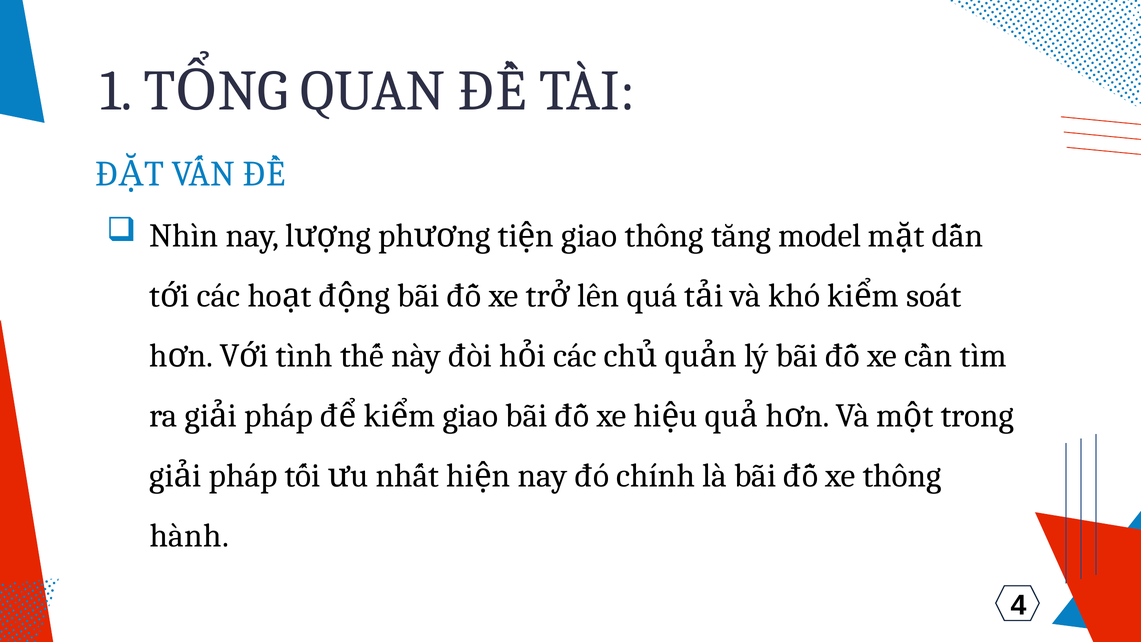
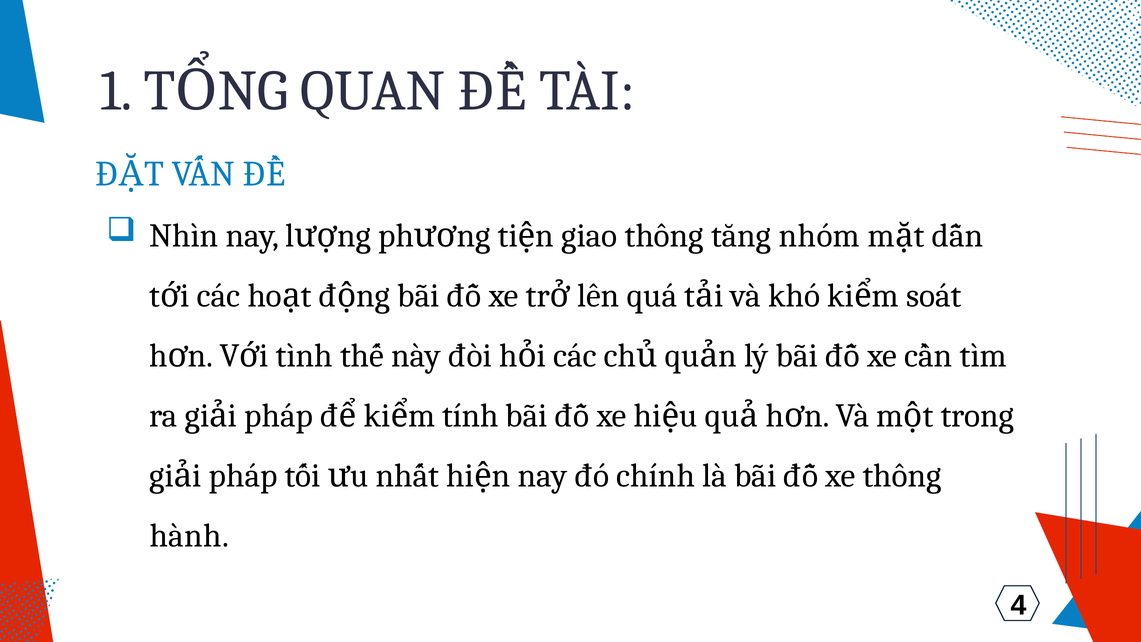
model: model -> nhóm
giao at (470, 416): giao -> tính
